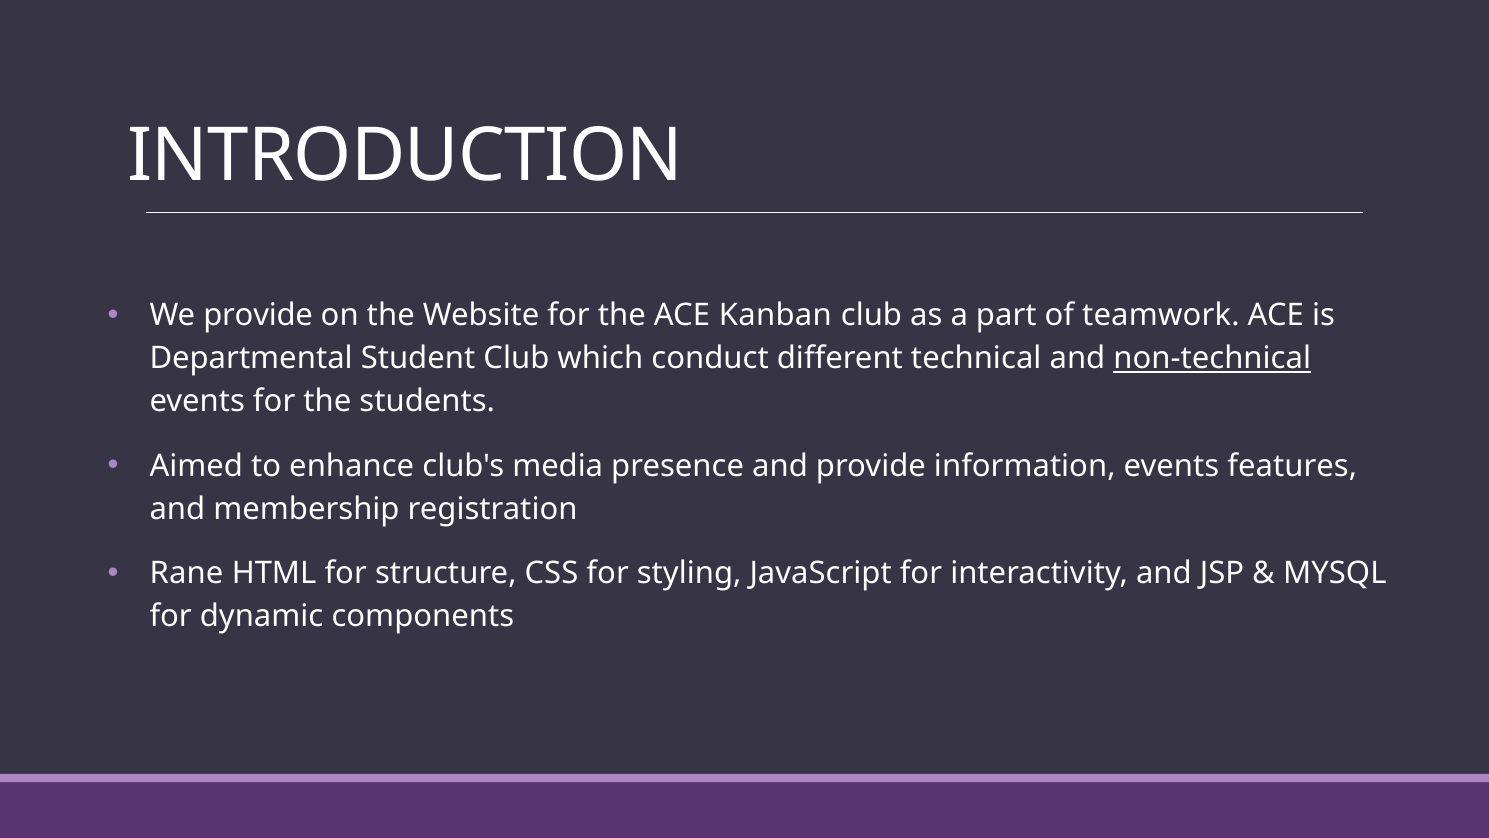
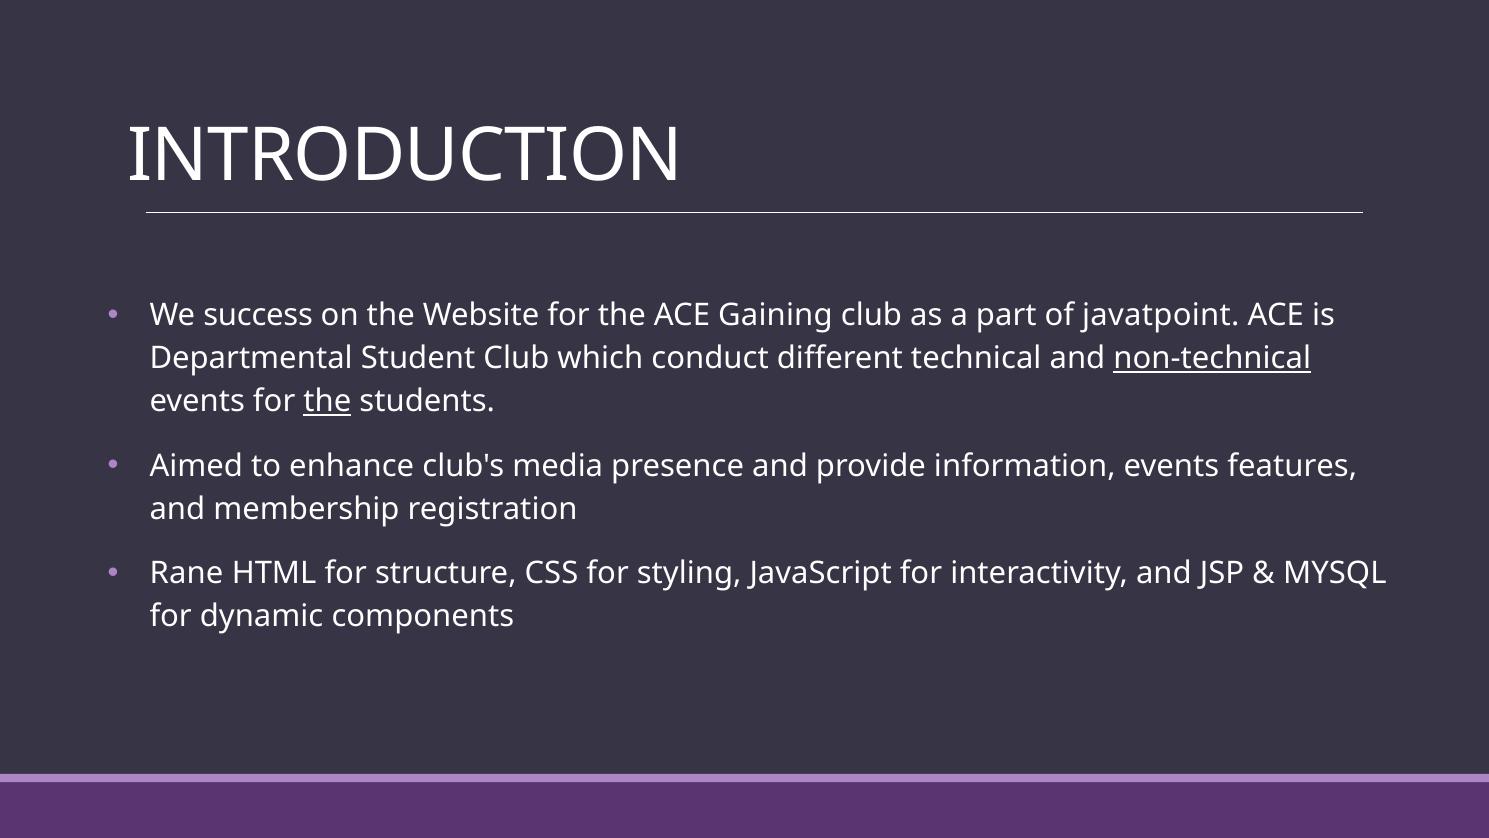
We provide: provide -> success
Kanban: Kanban -> Gaining
teamwork: teamwork -> javatpoint
the at (327, 401) underline: none -> present
